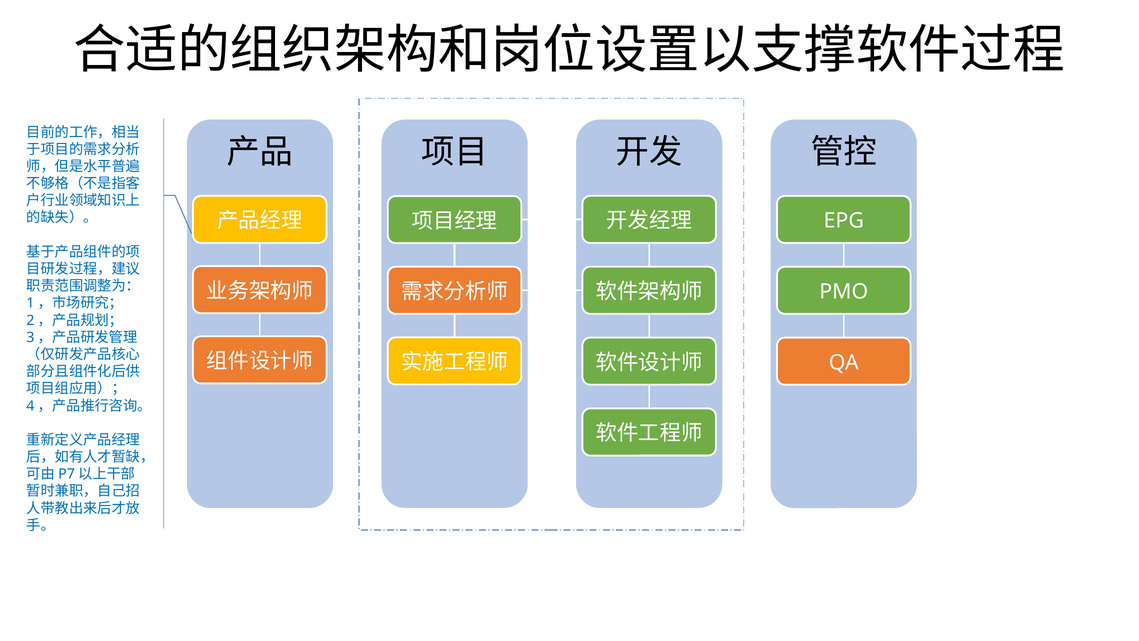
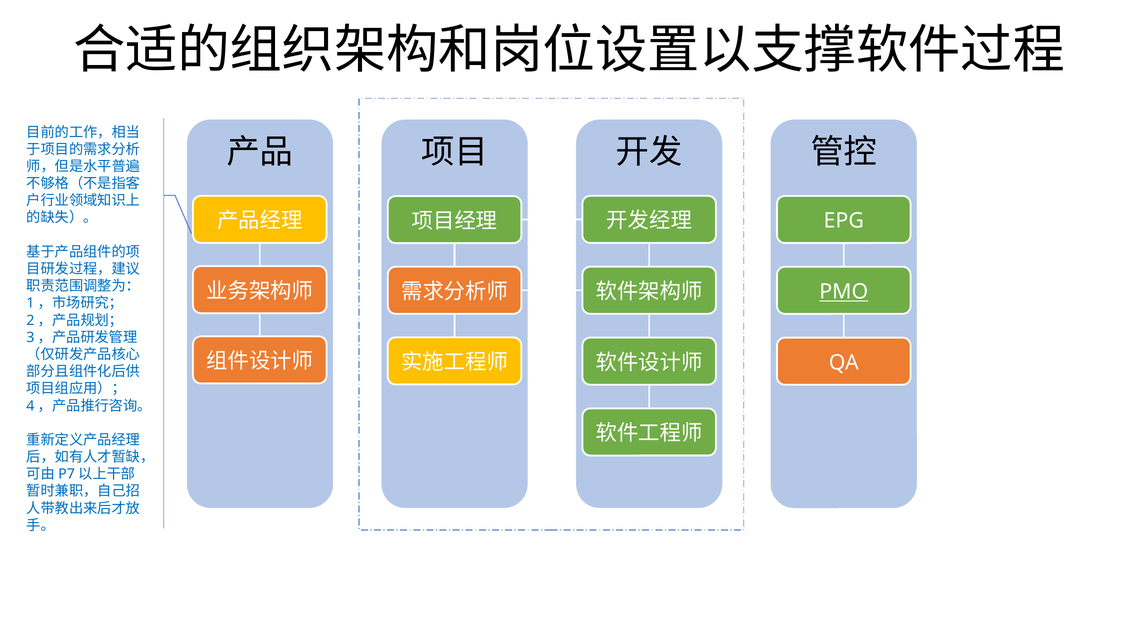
PMO underline: none -> present
